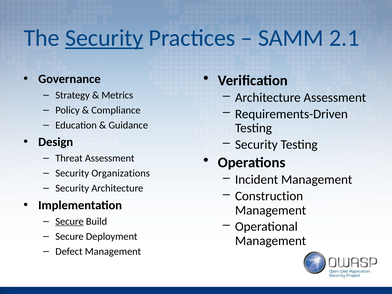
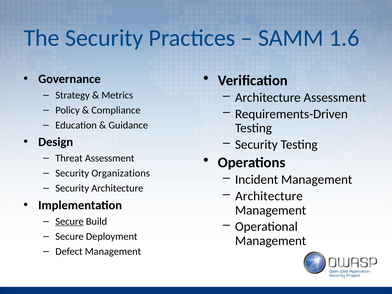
Security at (104, 38) underline: present -> none
2.1: 2.1 -> 1.6
Construction at (269, 196): Construction -> Architecture
